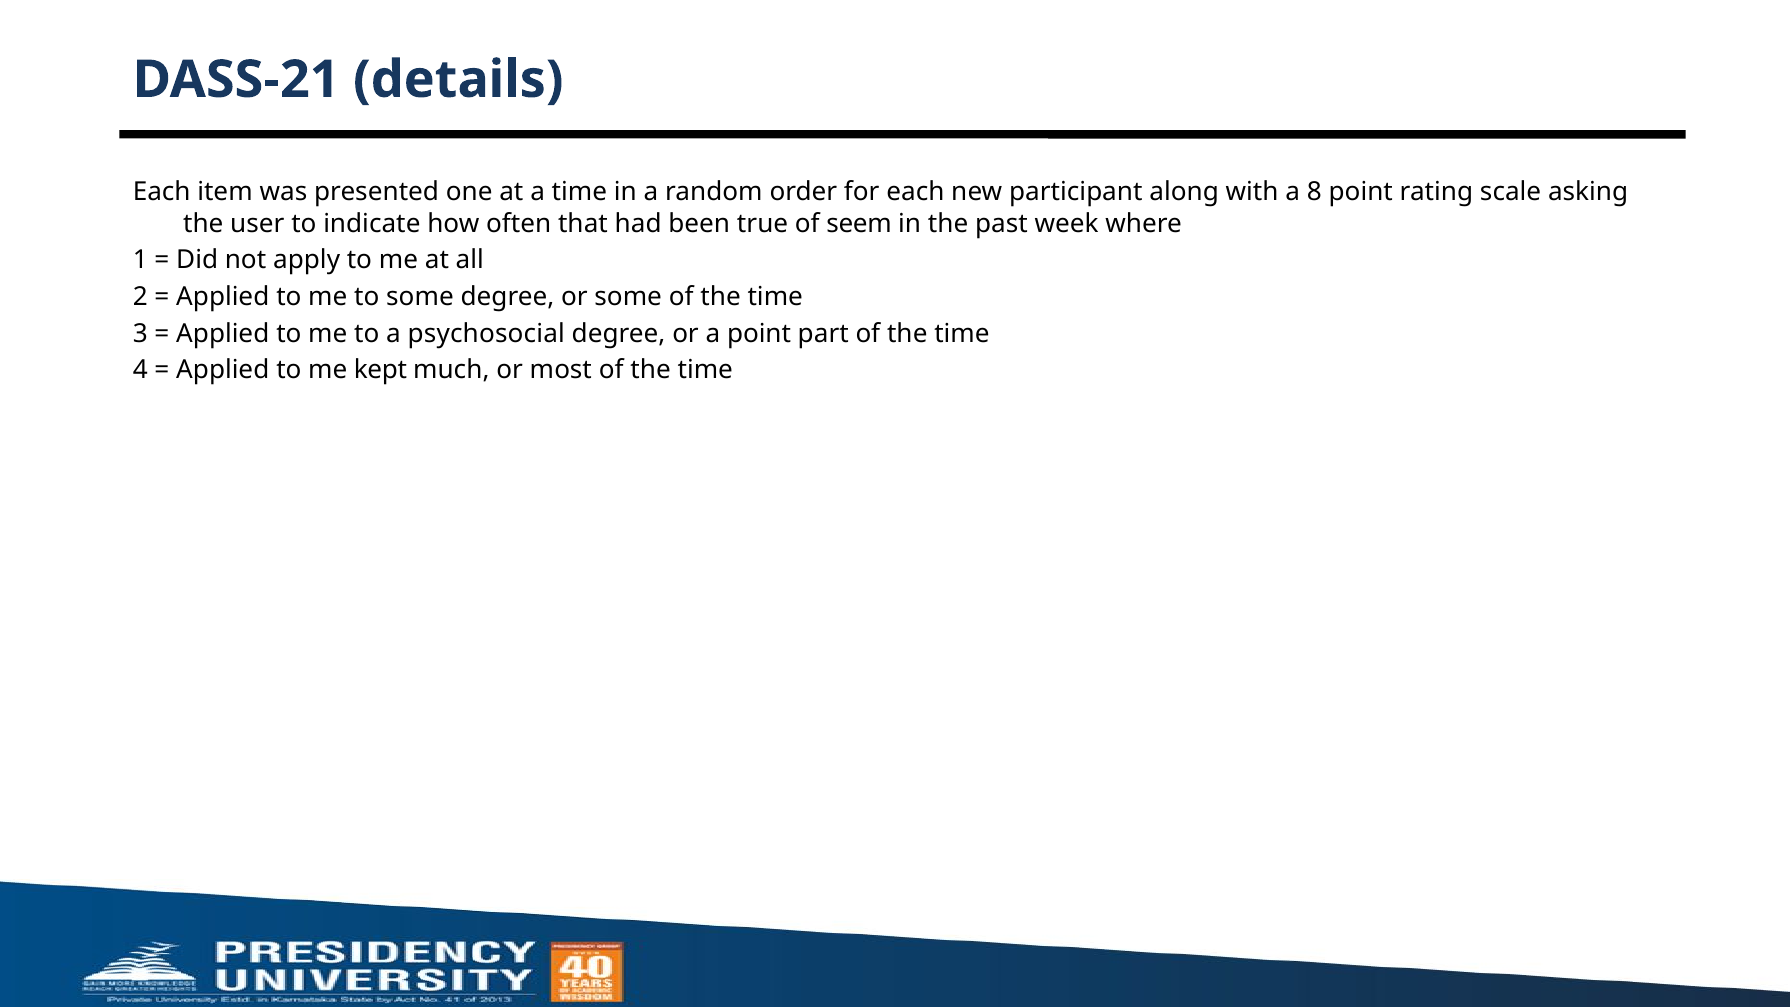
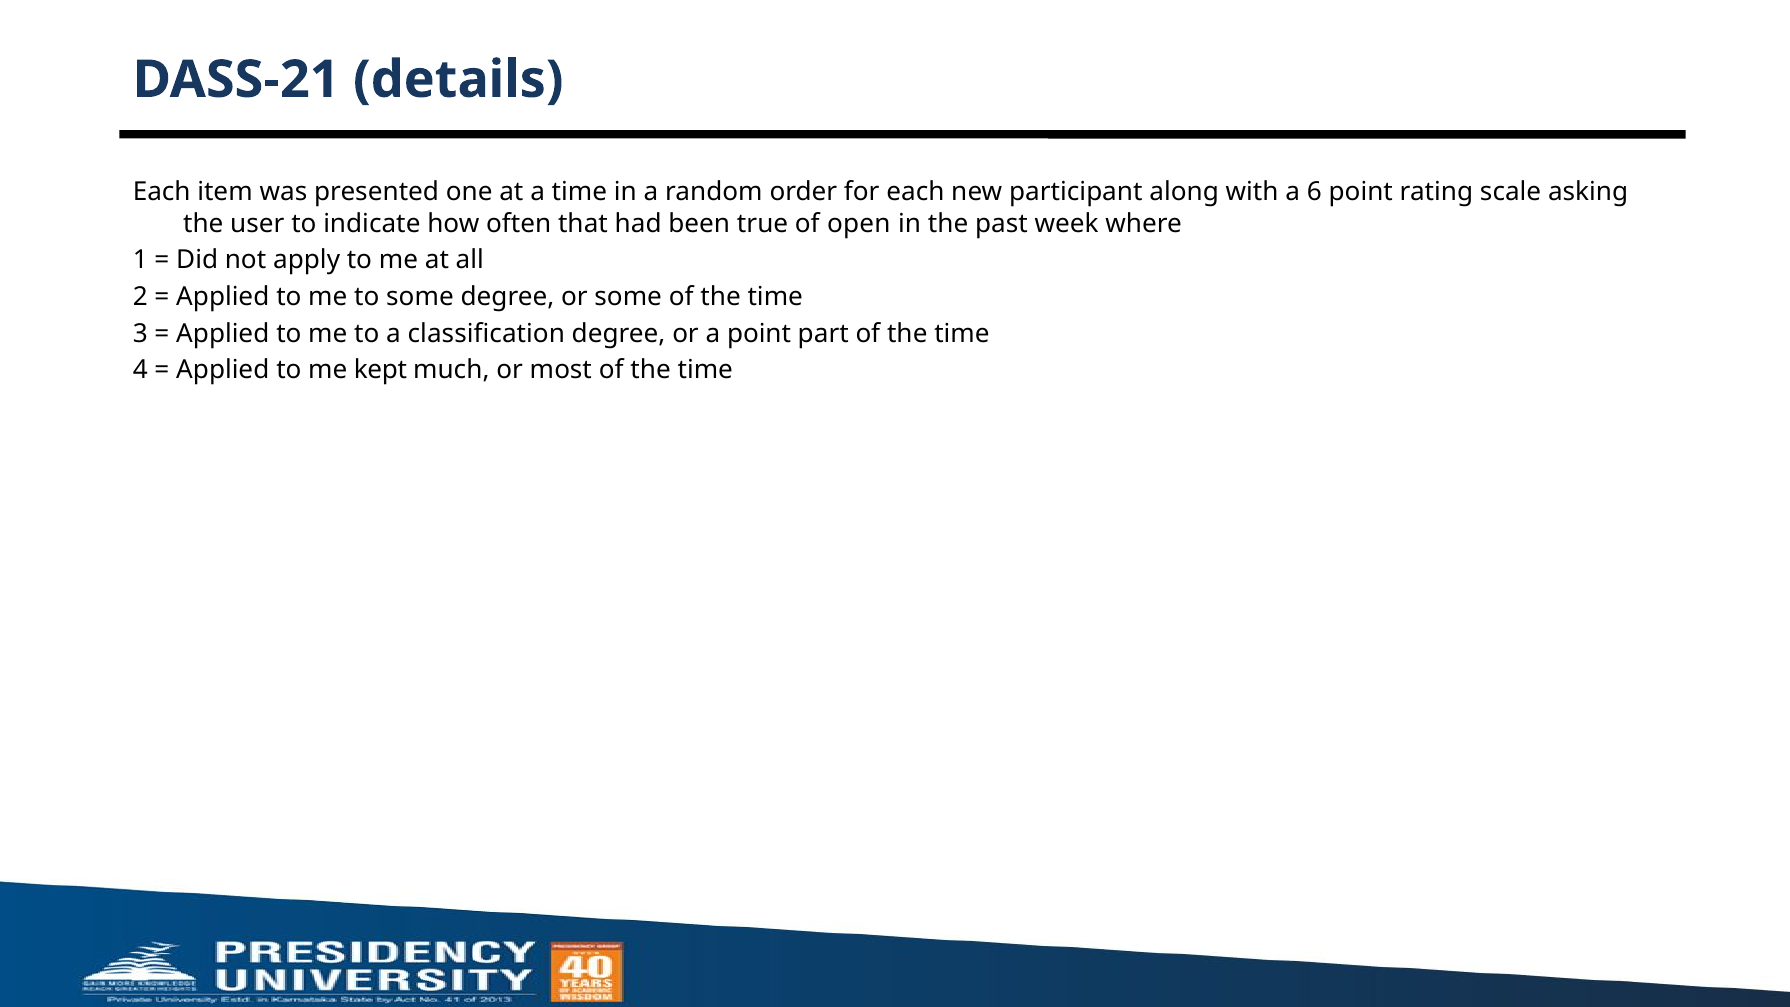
8: 8 -> 6
seem: seem -> open
psychosocial: psychosocial -> classification
